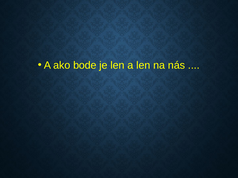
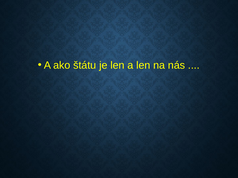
bode: bode -> štátu
